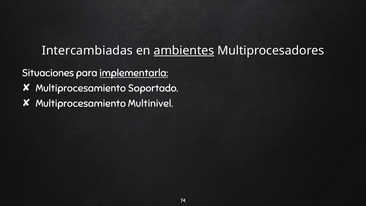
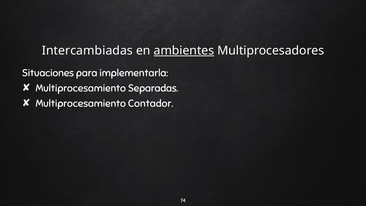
implementarla underline: present -> none
Soportado: Soportado -> Separadas
Multinivel: Multinivel -> Contador
